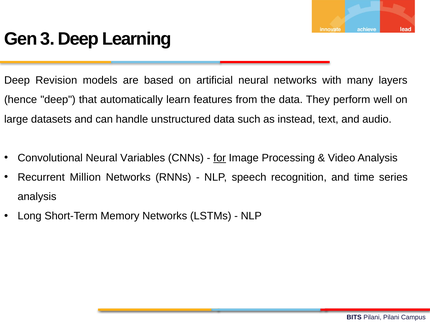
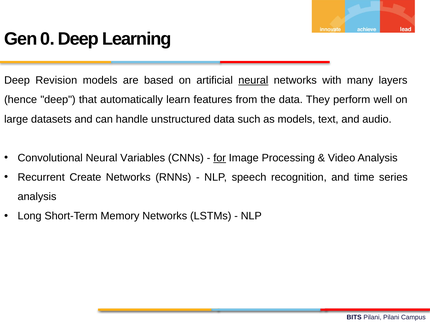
3: 3 -> 0
neural at (253, 80) underline: none -> present
as instead: instead -> models
Million: Million -> Create
